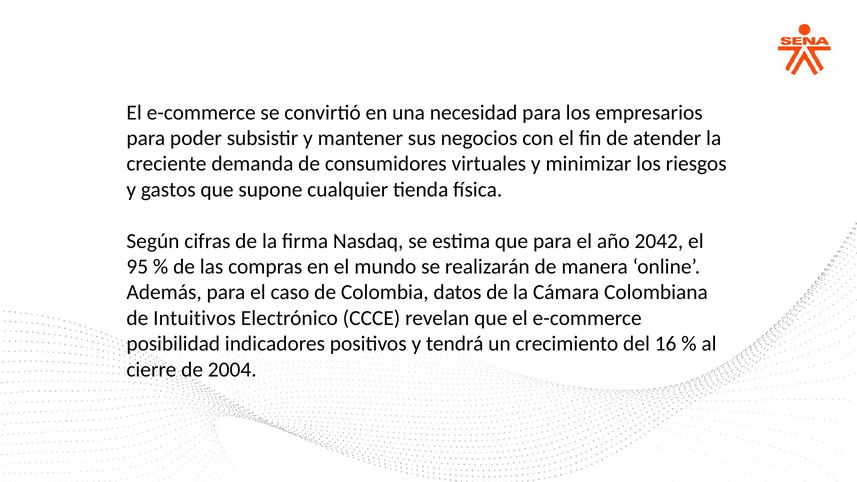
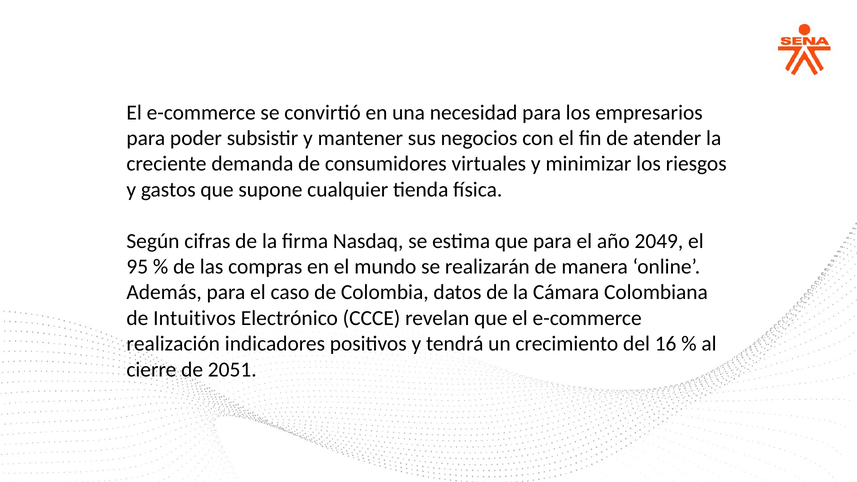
2042: 2042 -> 2049
posibilidad: posibilidad -> realización
2004: 2004 -> 2051
